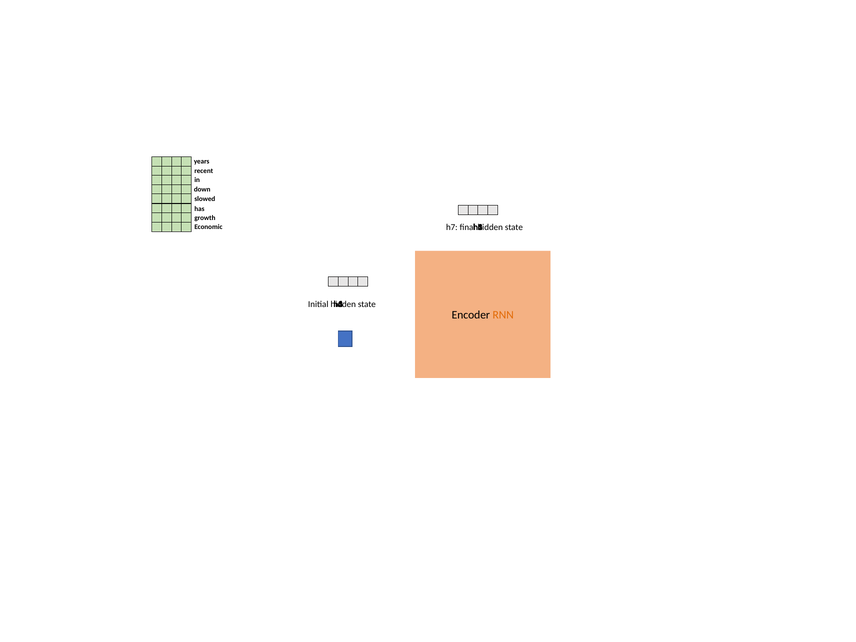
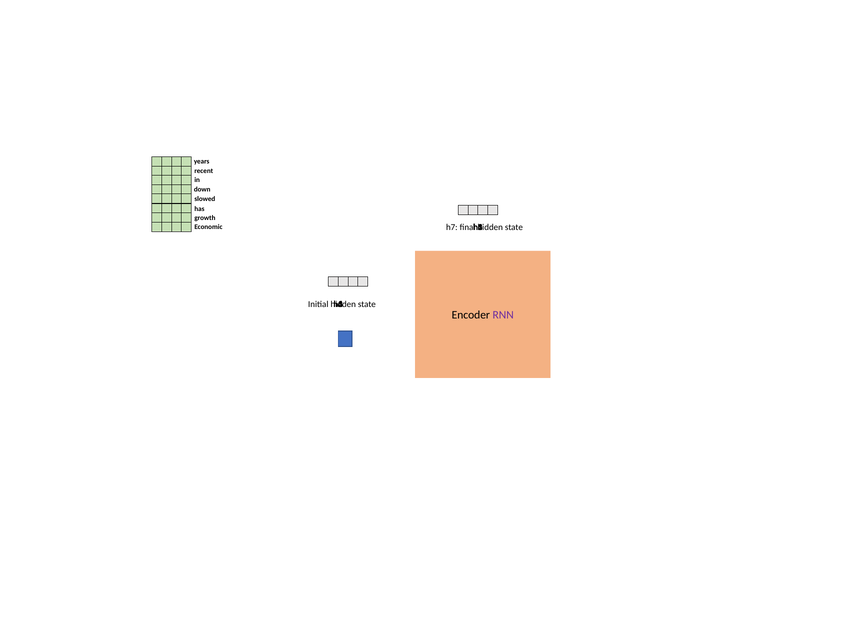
RNN colour: orange -> purple
